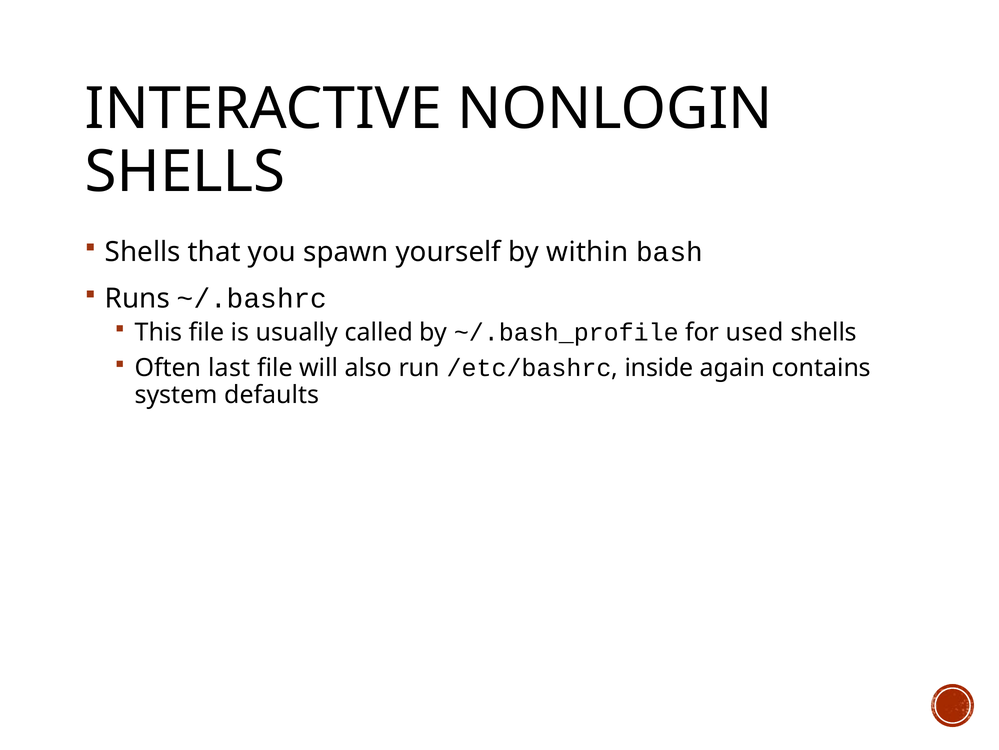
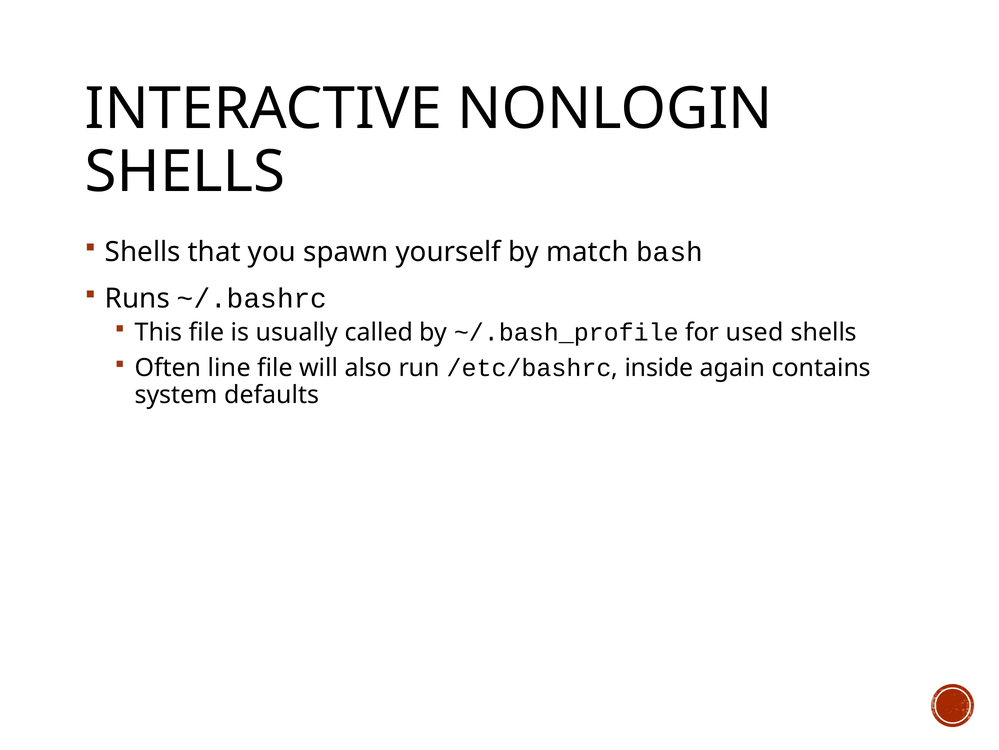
within: within -> match
last: last -> line
